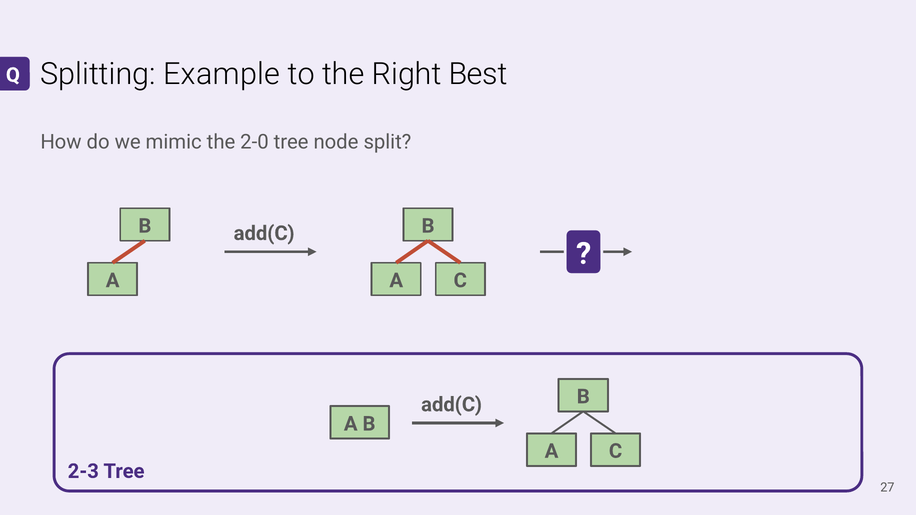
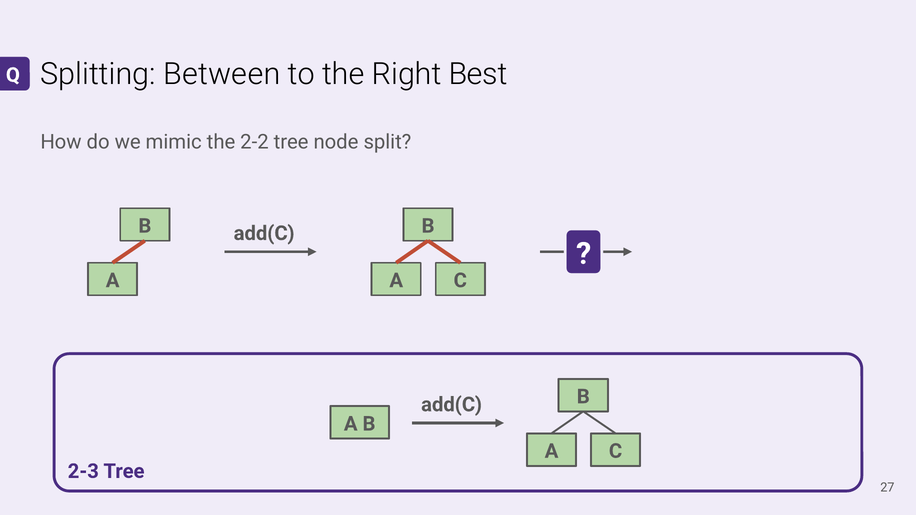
Example: Example -> Between
2-0: 2-0 -> 2-2
